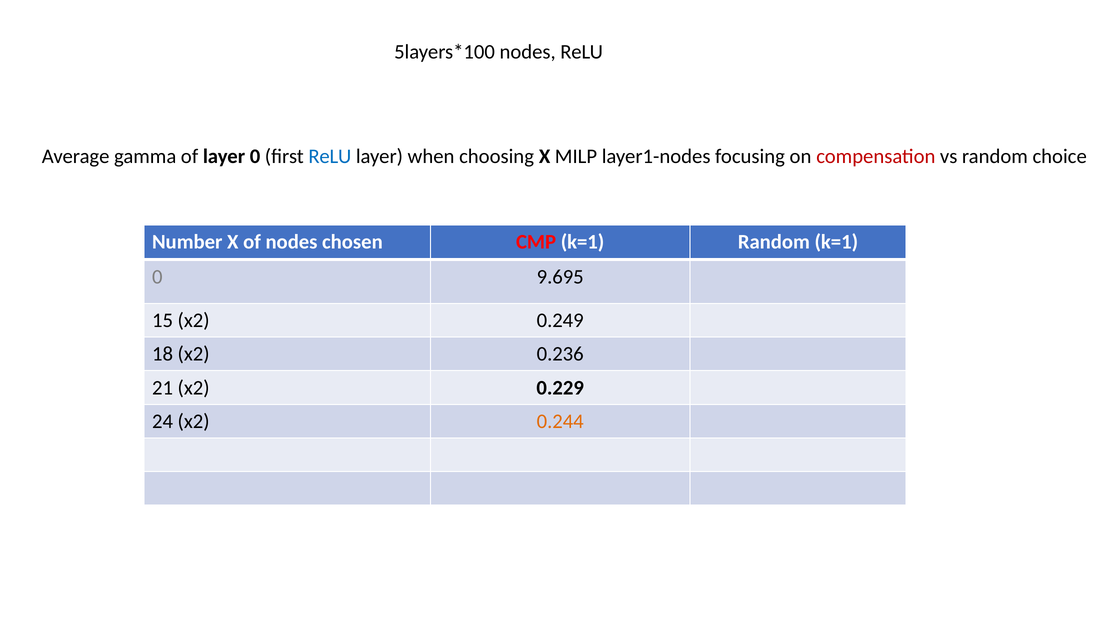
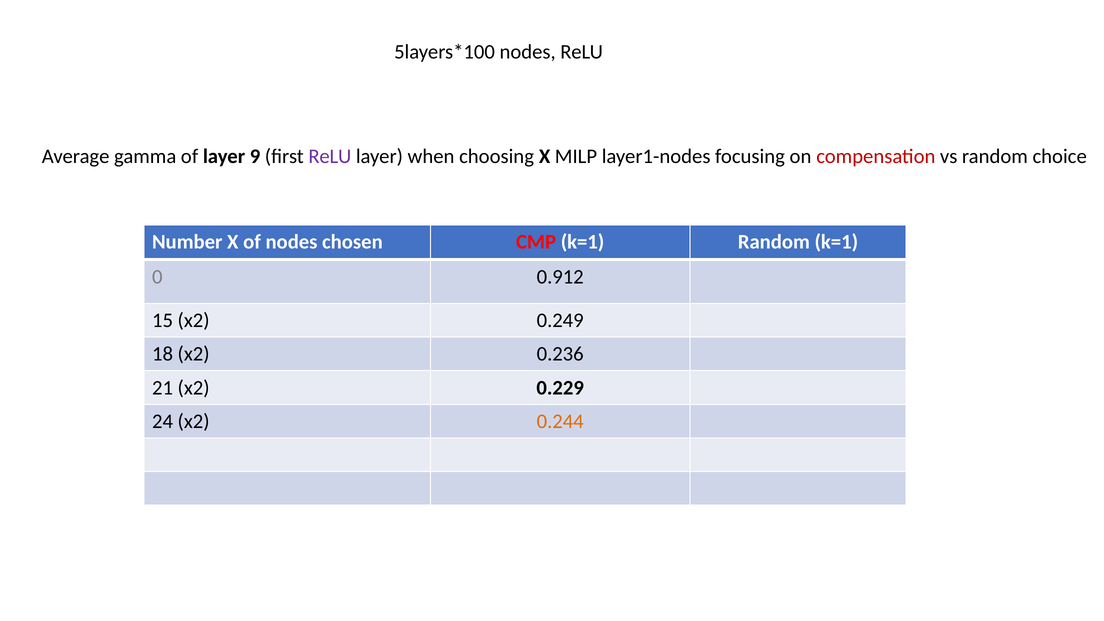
layer 0: 0 -> 9
ReLU at (330, 157) colour: blue -> purple
9.695: 9.695 -> 0.912
